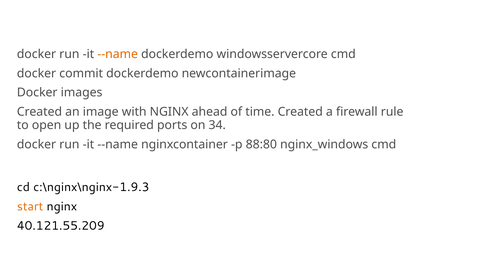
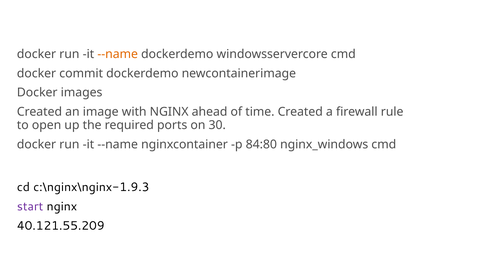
34: 34 -> 30
88:80: 88:80 -> 84:80
start colour: orange -> purple
